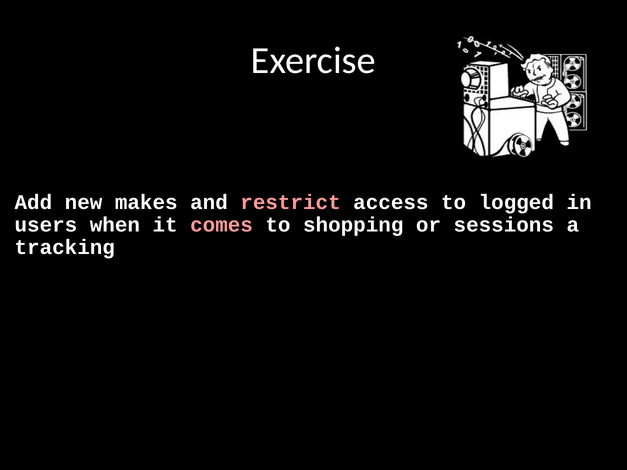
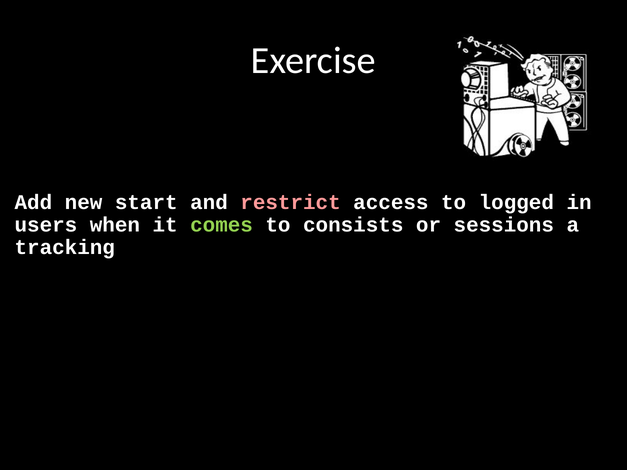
makes: makes -> start
comes colour: pink -> light green
shopping: shopping -> consists
